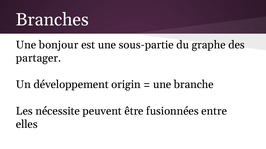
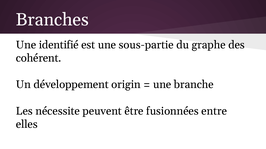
bonjour: bonjour -> identifié
partager: partager -> cohérent
